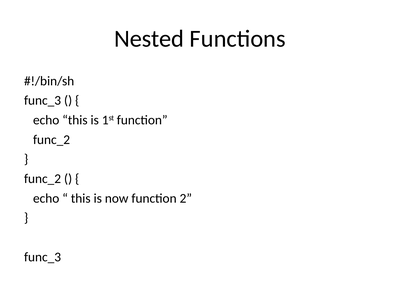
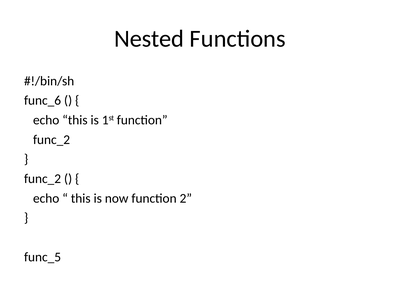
func_3 at (43, 100): func_3 -> func_6
func_3 at (43, 257): func_3 -> func_5
